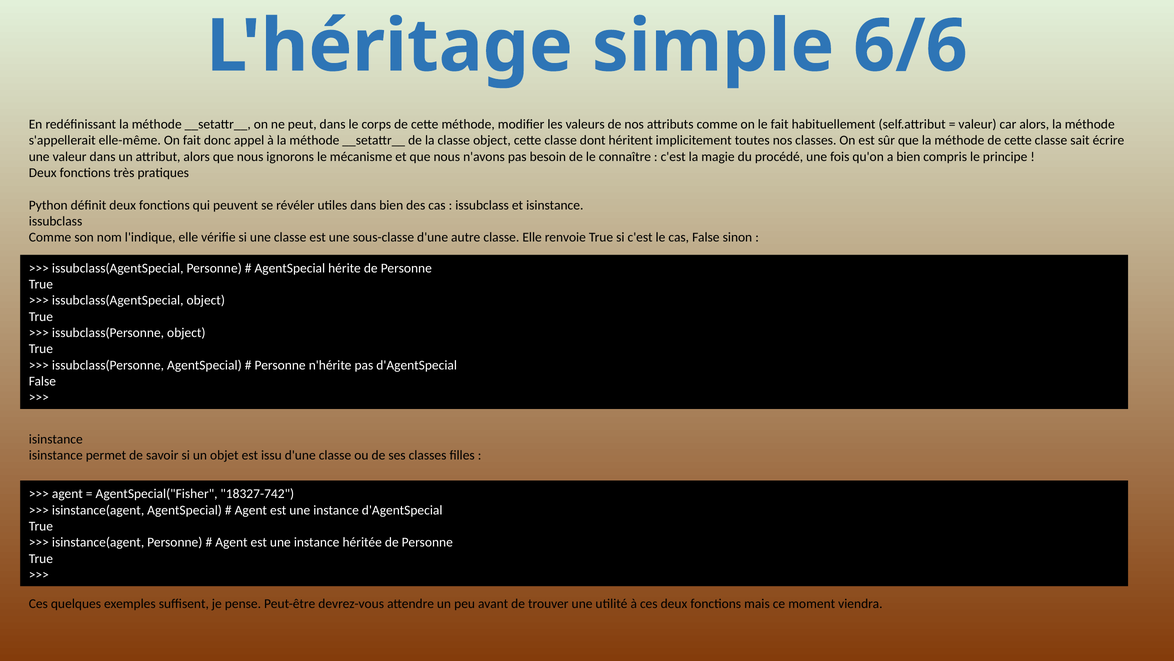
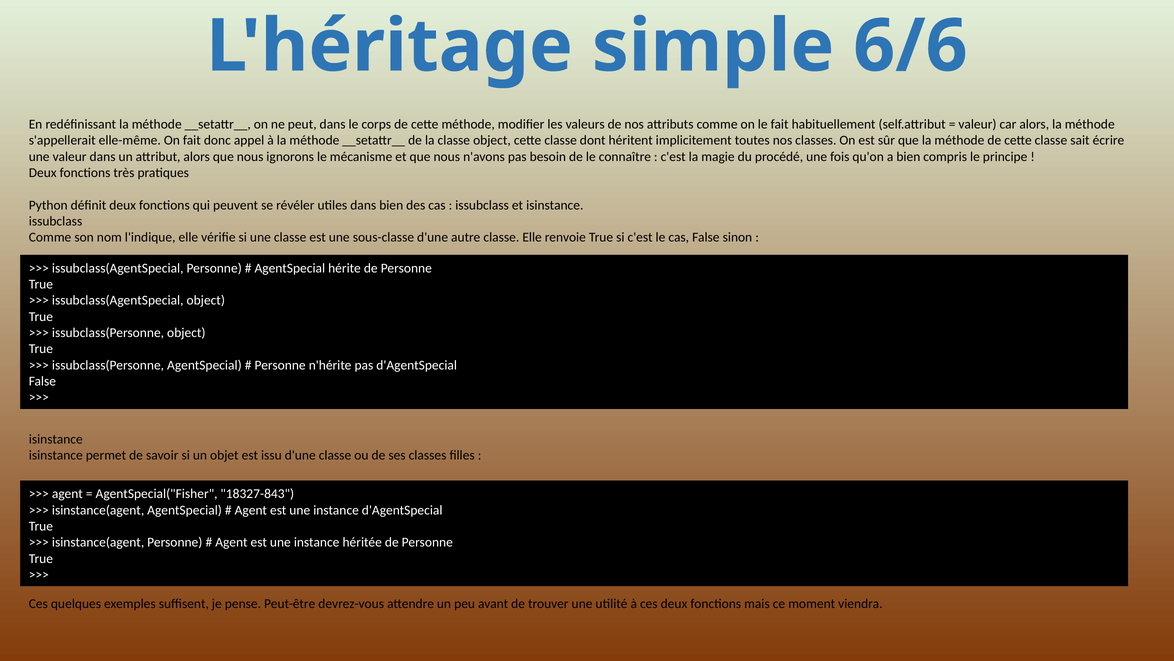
18327-742: 18327-742 -> 18327-843
